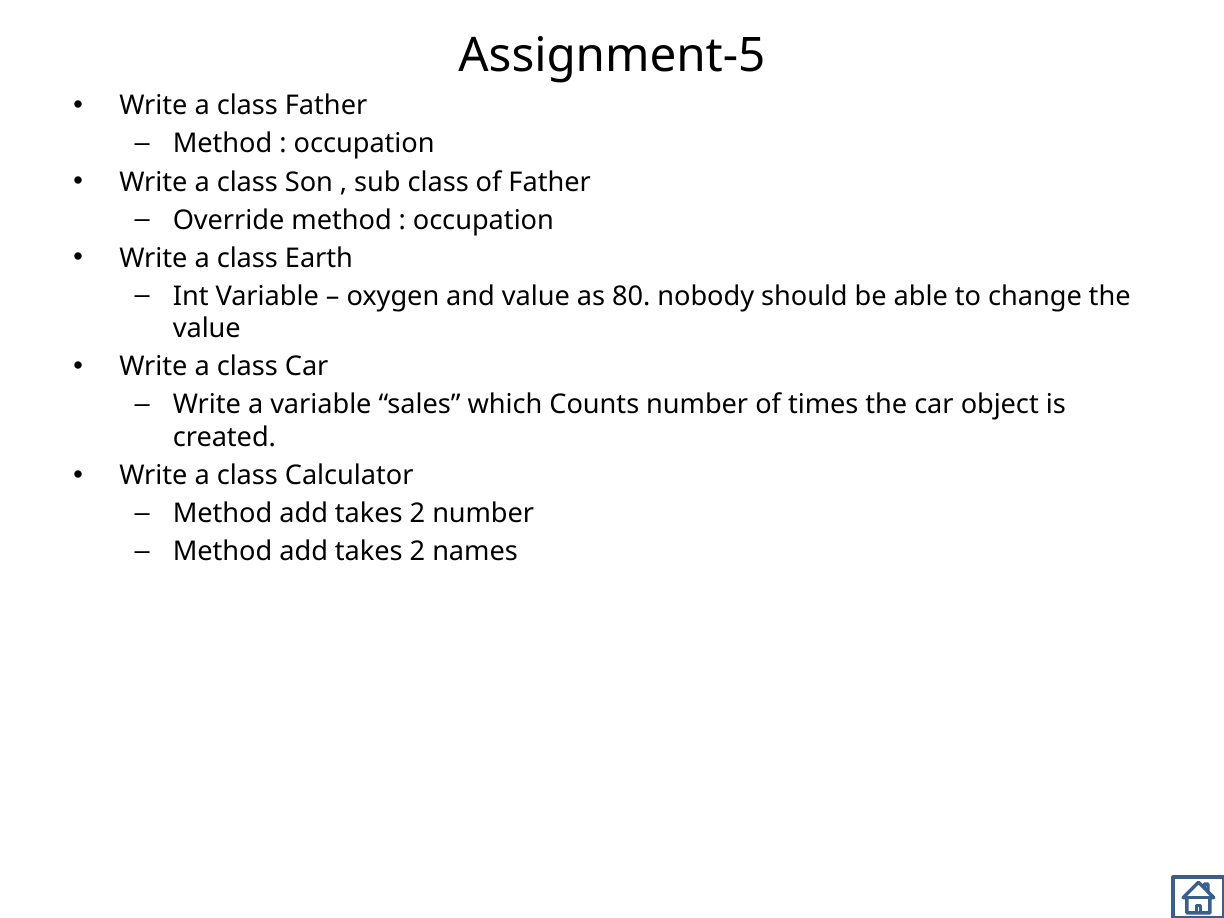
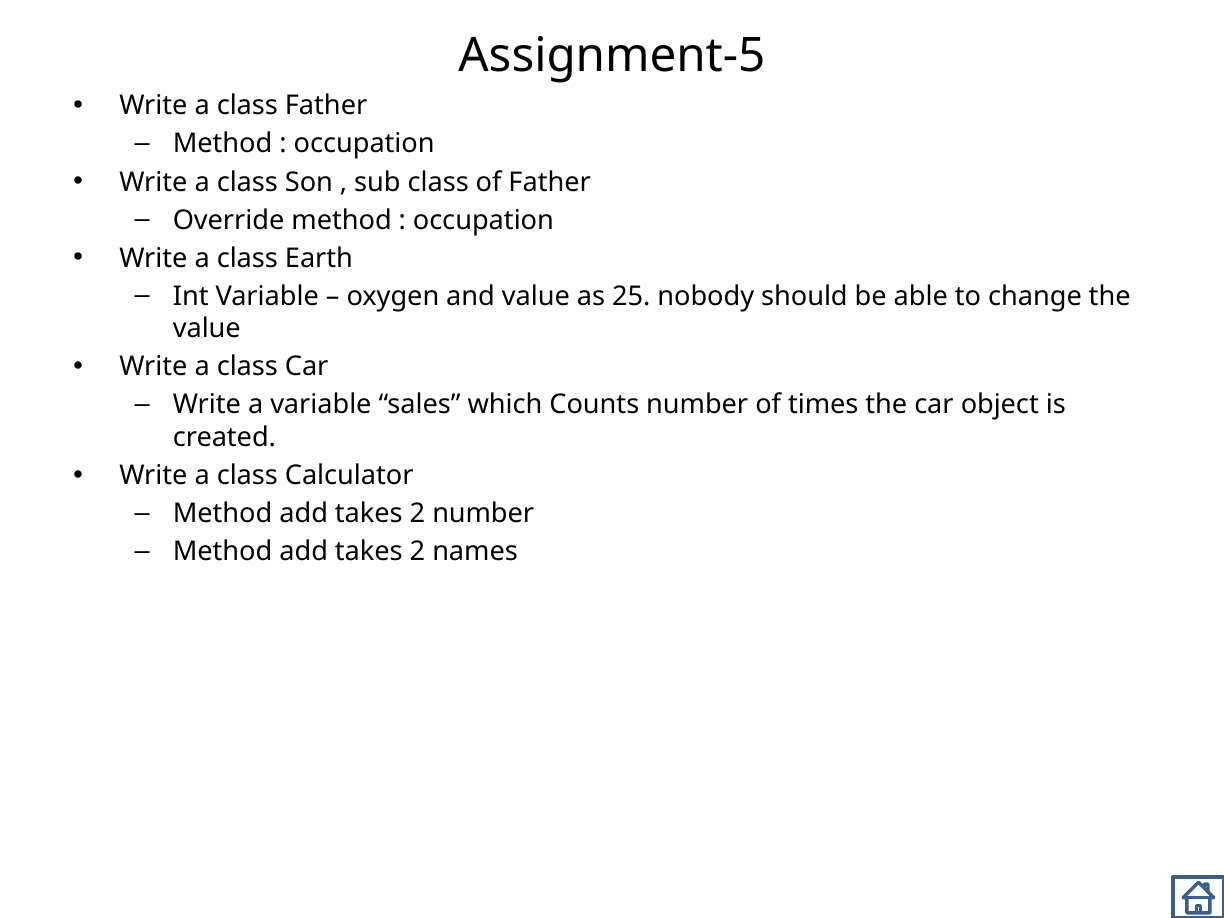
80: 80 -> 25
